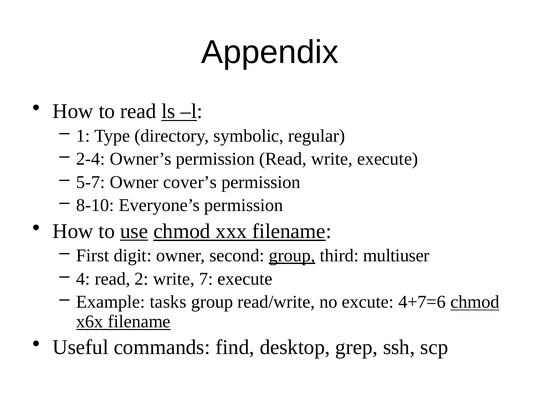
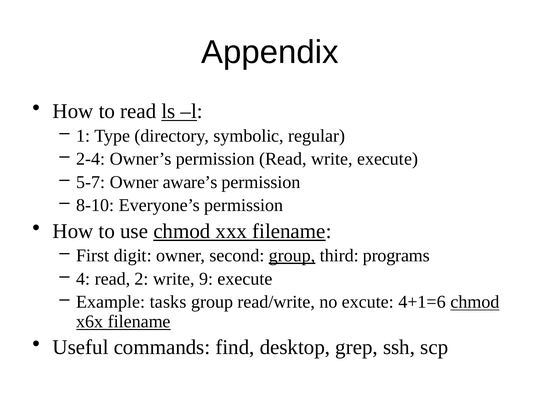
cover’s: cover’s -> aware’s
use underline: present -> none
multiuser: multiuser -> programs
7: 7 -> 9
4+7=6: 4+7=6 -> 4+1=6
